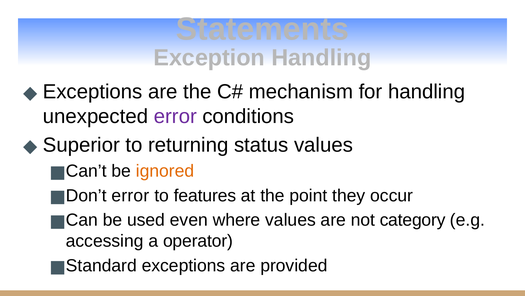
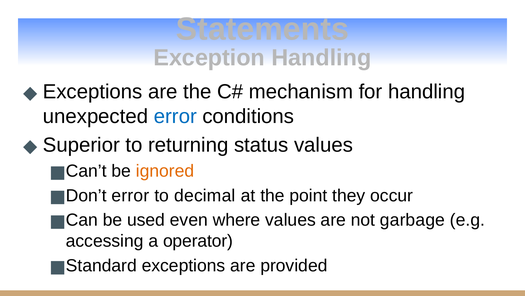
error at (175, 116) colour: purple -> blue
features: features -> decimal
category: category -> garbage
